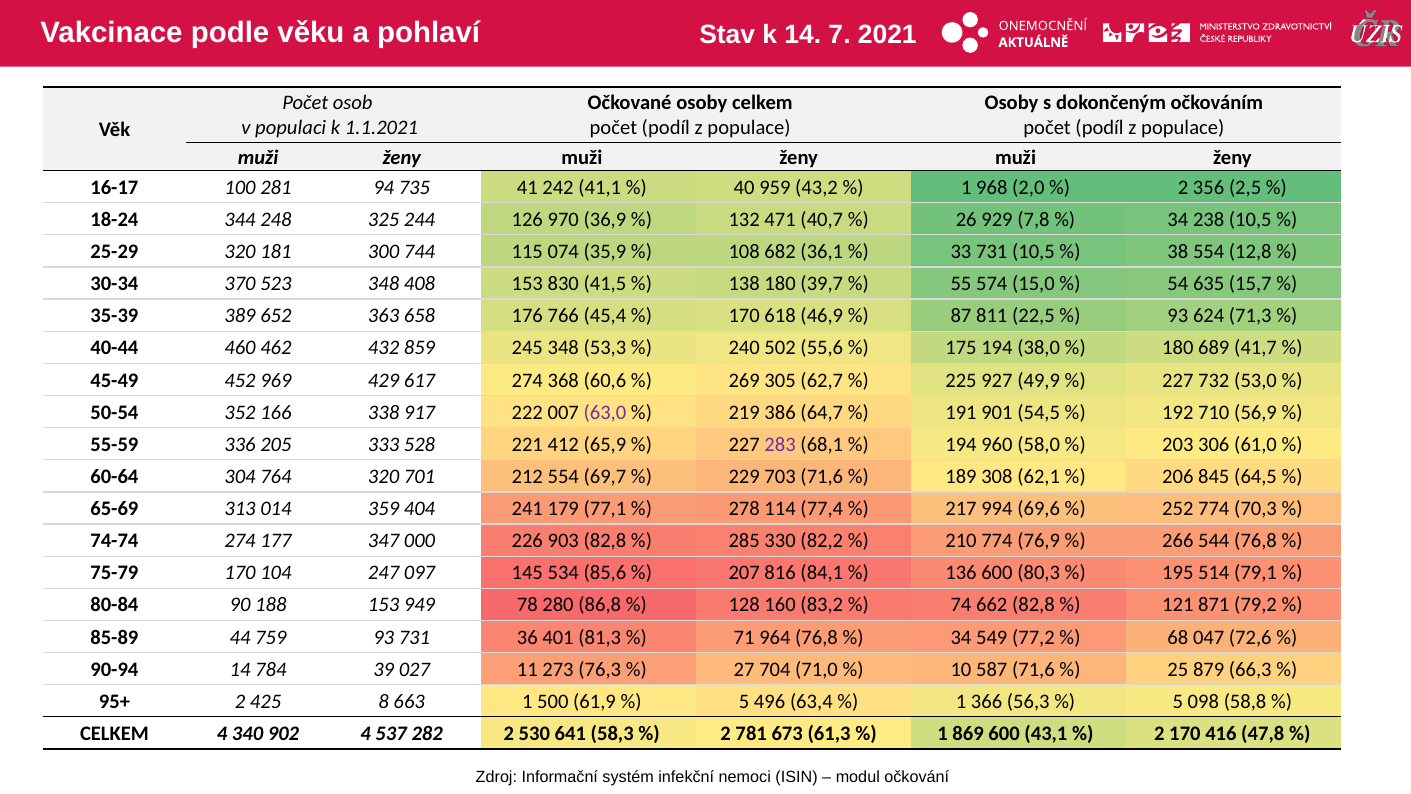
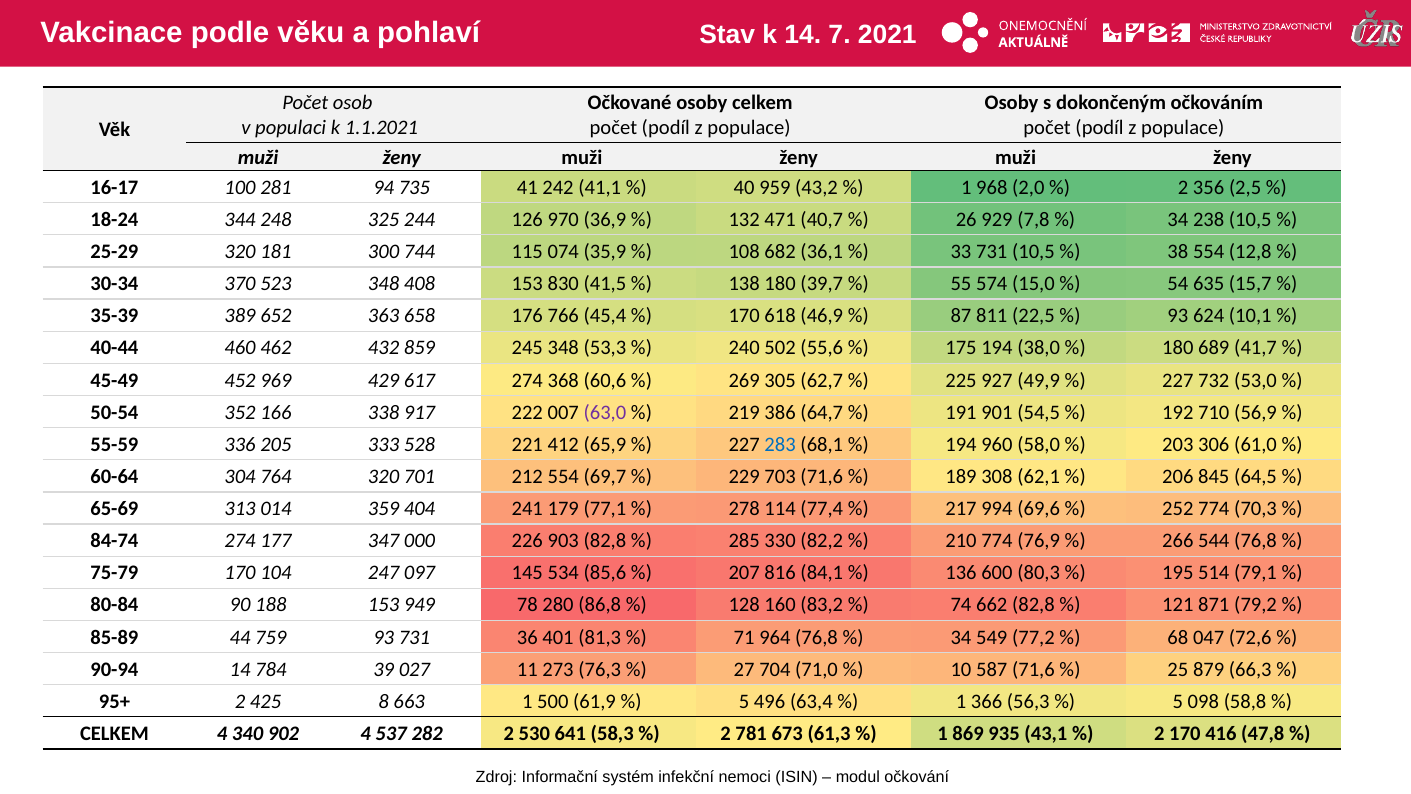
71,3: 71,3 -> 10,1
283 colour: purple -> blue
74-74: 74-74 -> 84-74
869 600: 600 -> 935
